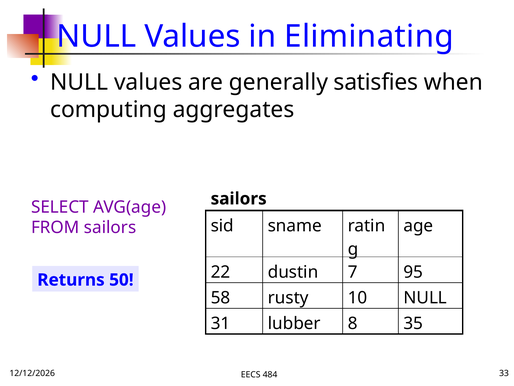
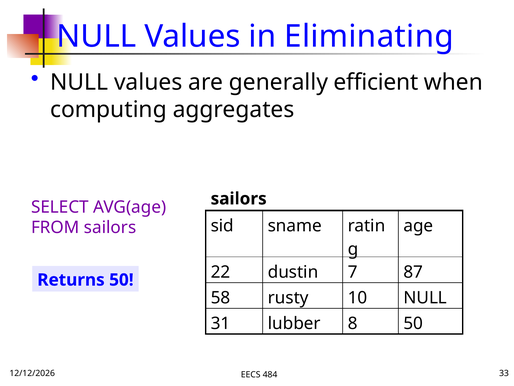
satisfies: satisfies -> efficient
95: 95 -> 87
8 35: 35 -> 50
